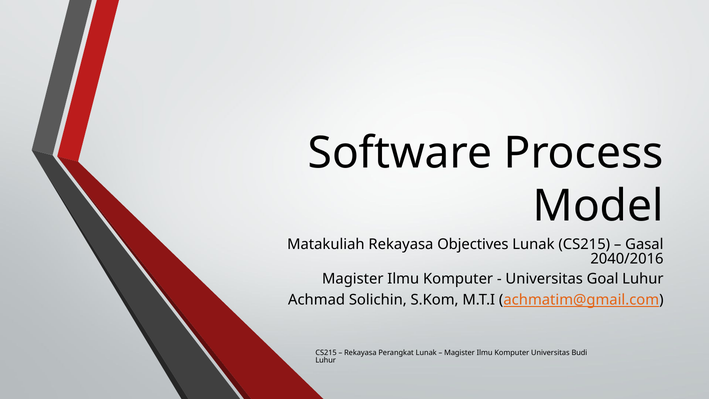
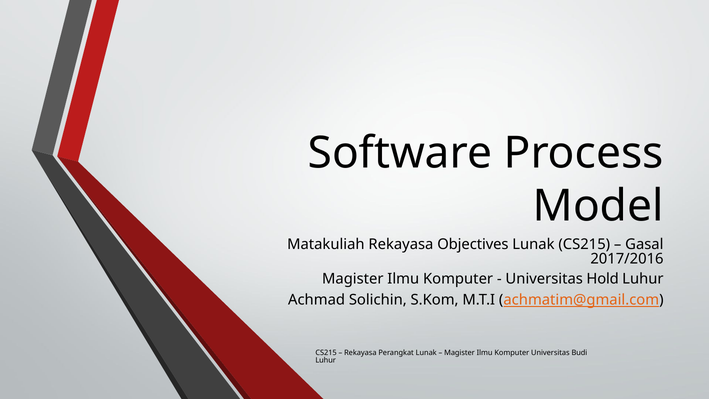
2040/2016: 2040/2016 -> 2017/2016
Goal: Goal -> Hold
